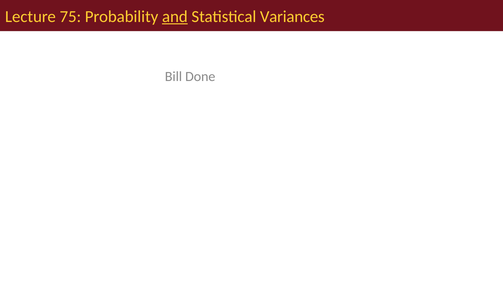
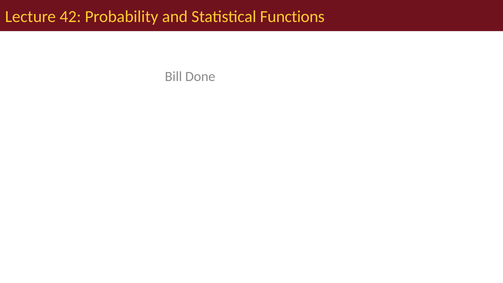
75: 75 -> 42
and underline: present -> none
Variances: Variances -> Functions
